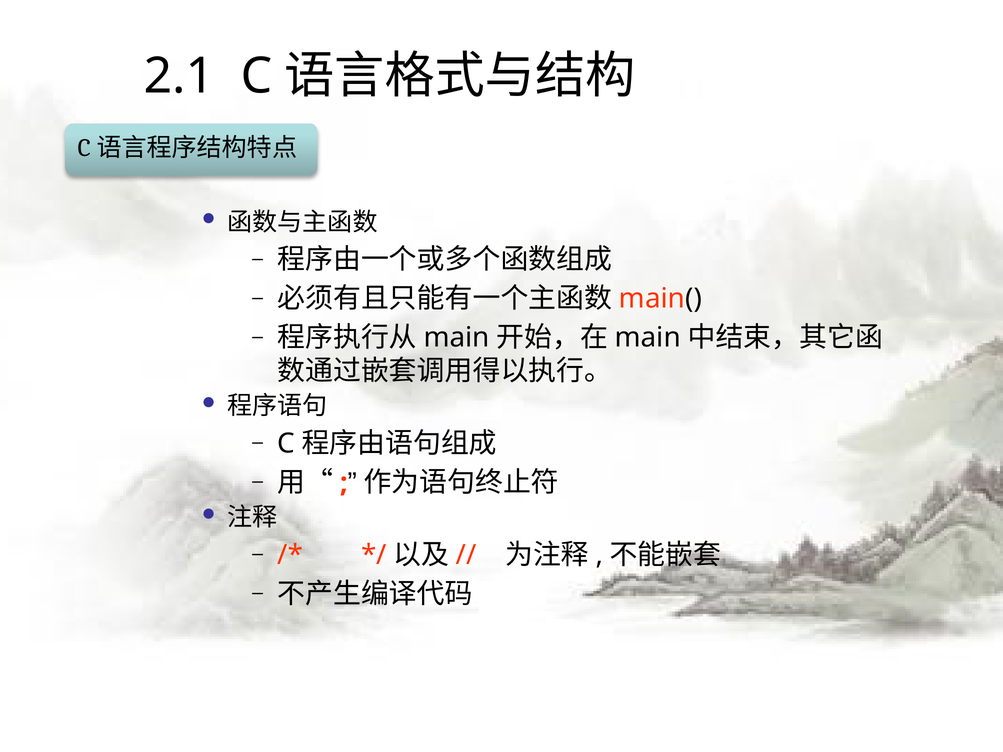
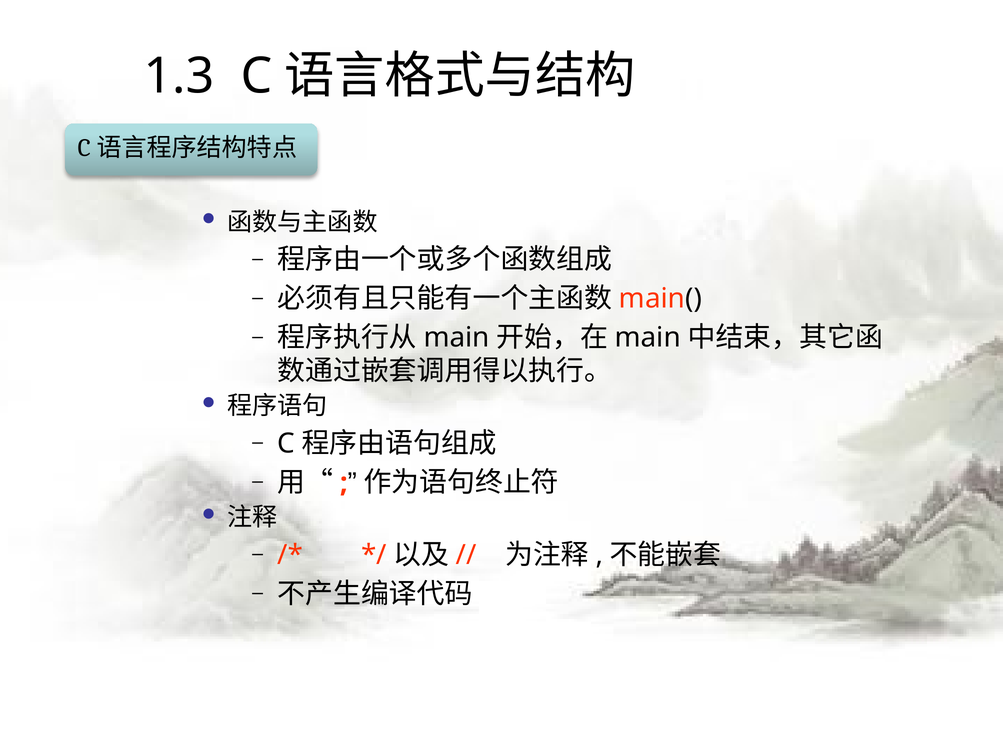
2.1: 2.1 -> 1.3
